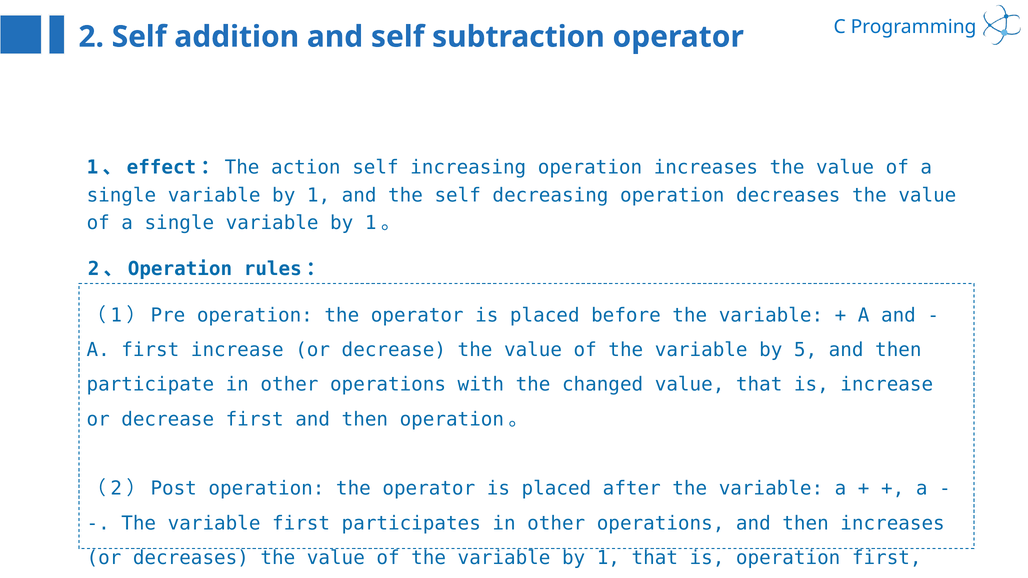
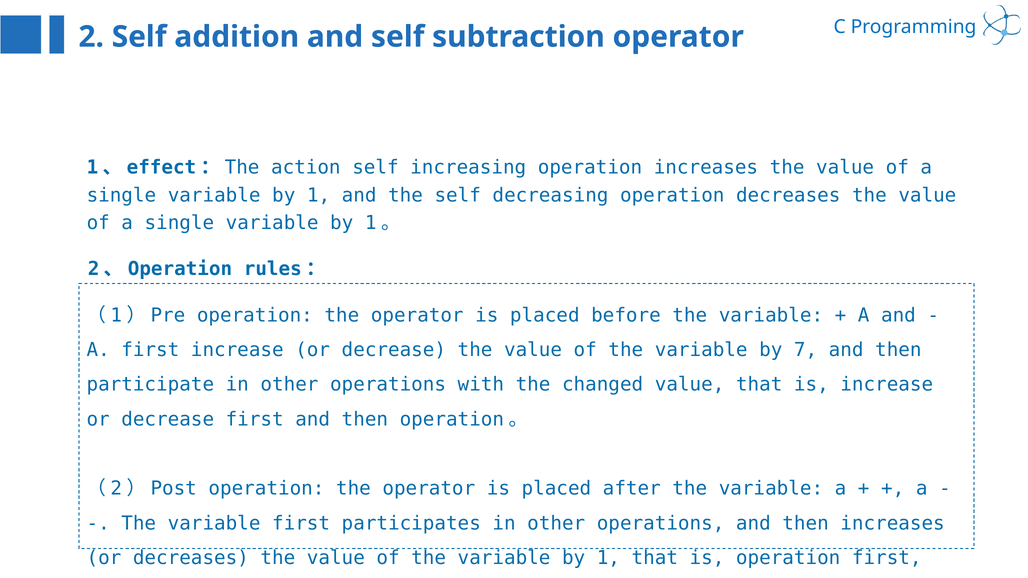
5: 5 -> 7
